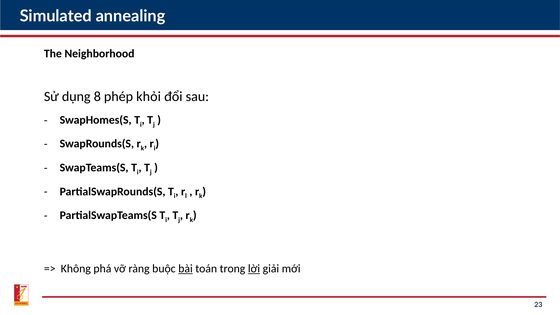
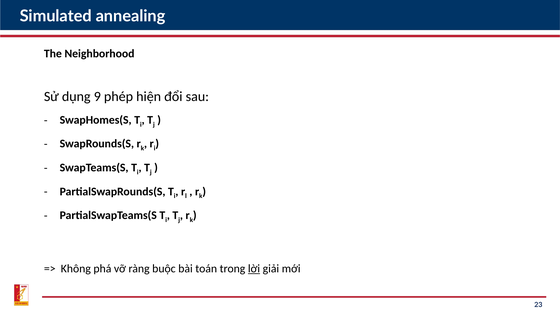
8: 8 -> 9
khỏi: khỏi -> hiện
bài underline: present -> none
